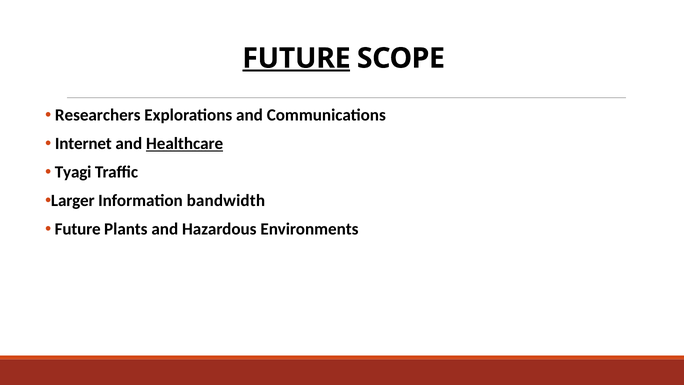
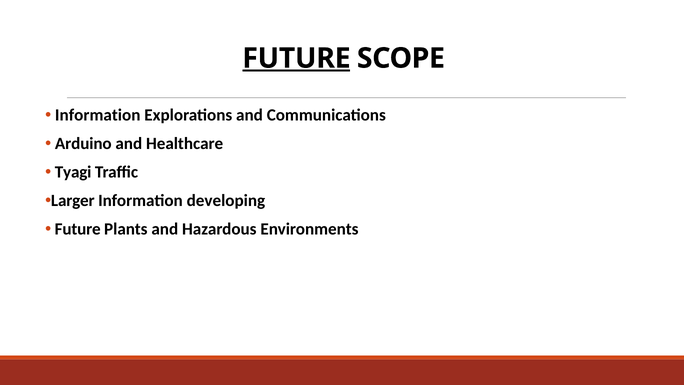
Researchers at (98, 115): Researchers -> Information
Internet: Internet -> Arduino
Healthcare underline: present -> none
bandwidth: bandwidth -> developing
